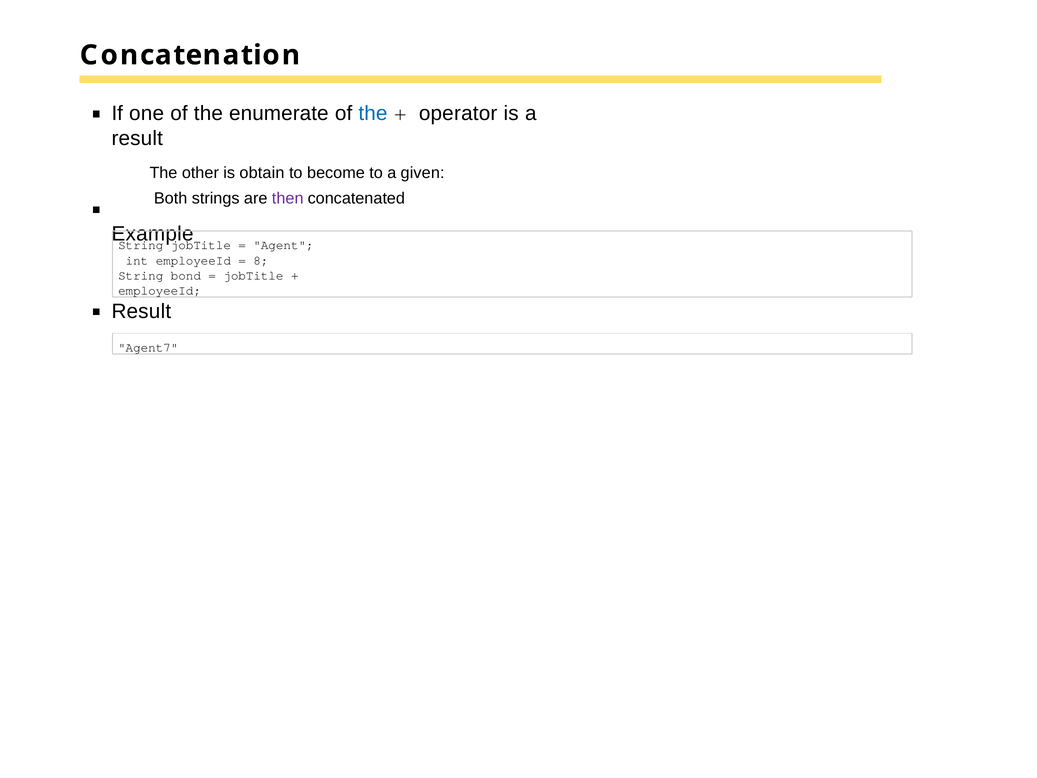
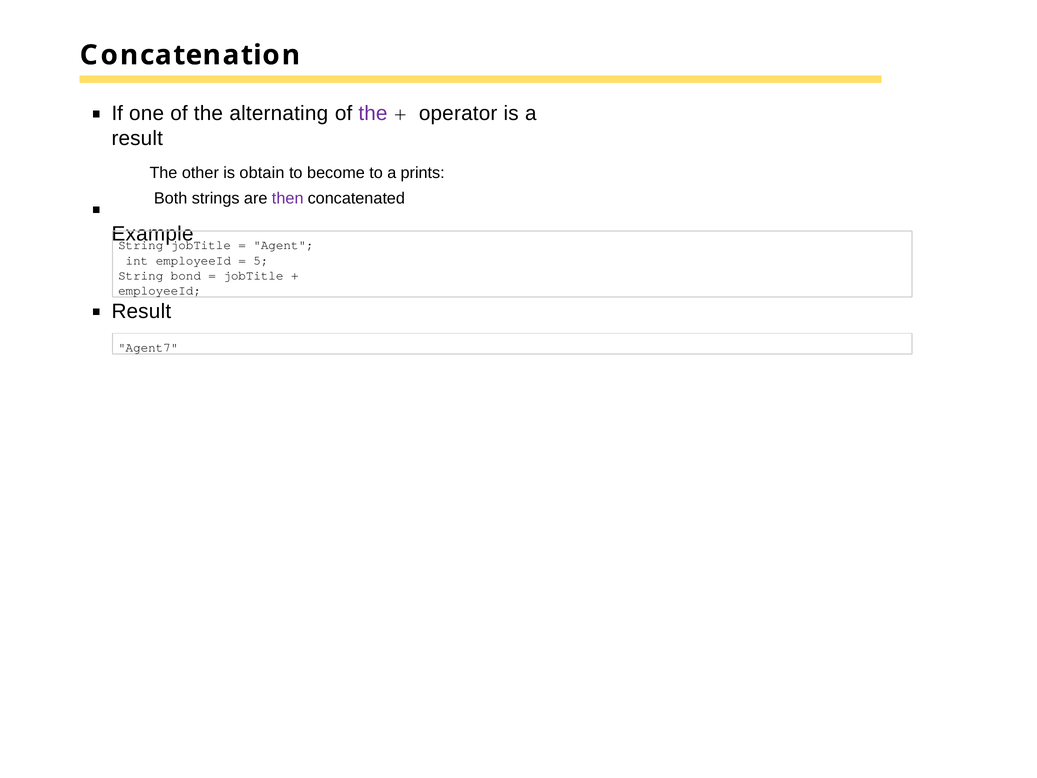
enumerate: enumerate -> alternating
the at (373, 113) colour: blue -> purple
given: given -> prints
8: 8 -> 5
